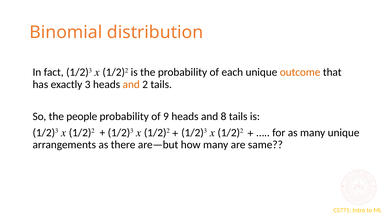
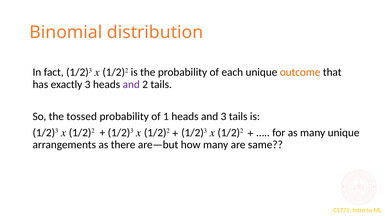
and at (131, 85) colour: orange -> purple
people: people -> tossed
9: 9 -> 1
and 8: 8 -> 3
